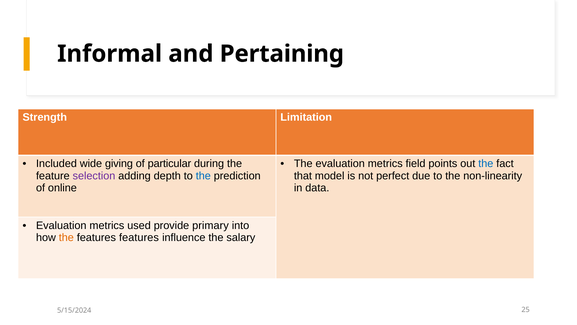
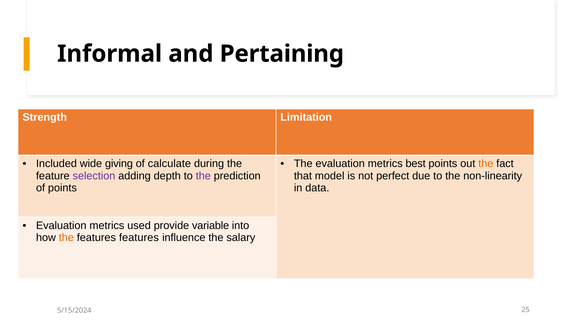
particular: particular -> calculate
field: field -> best
the at (486, 164) colour: blue -> orange
the at (203, 176) colour: blue -> purple
of online: online -> points
primary: primary -> variable
